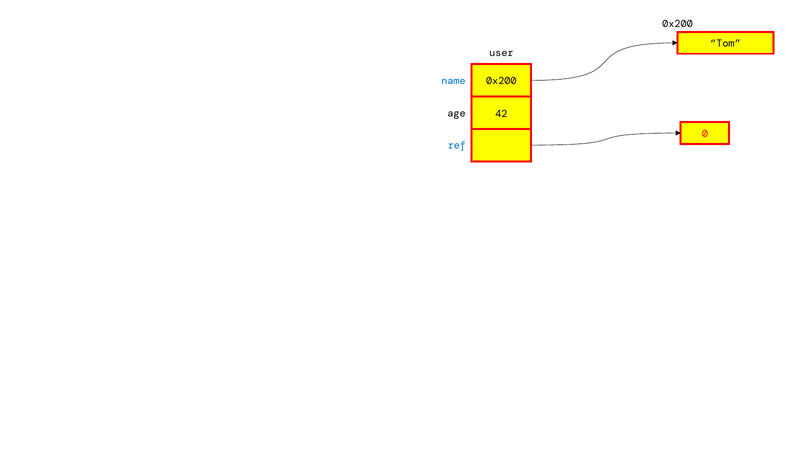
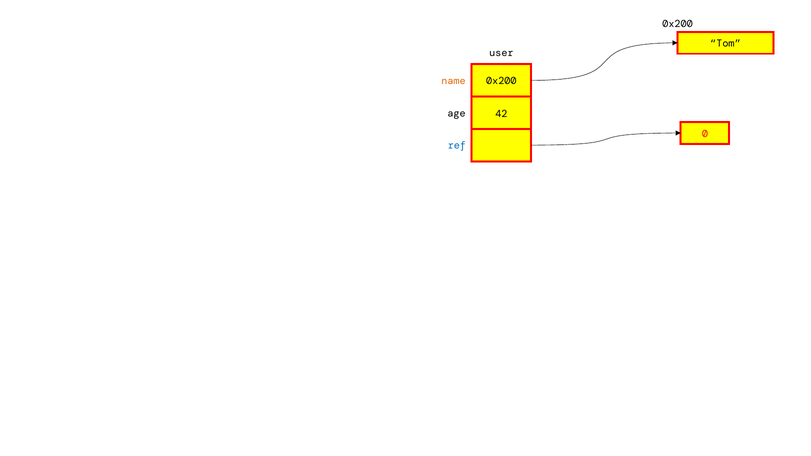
name colour: blue -> orange
